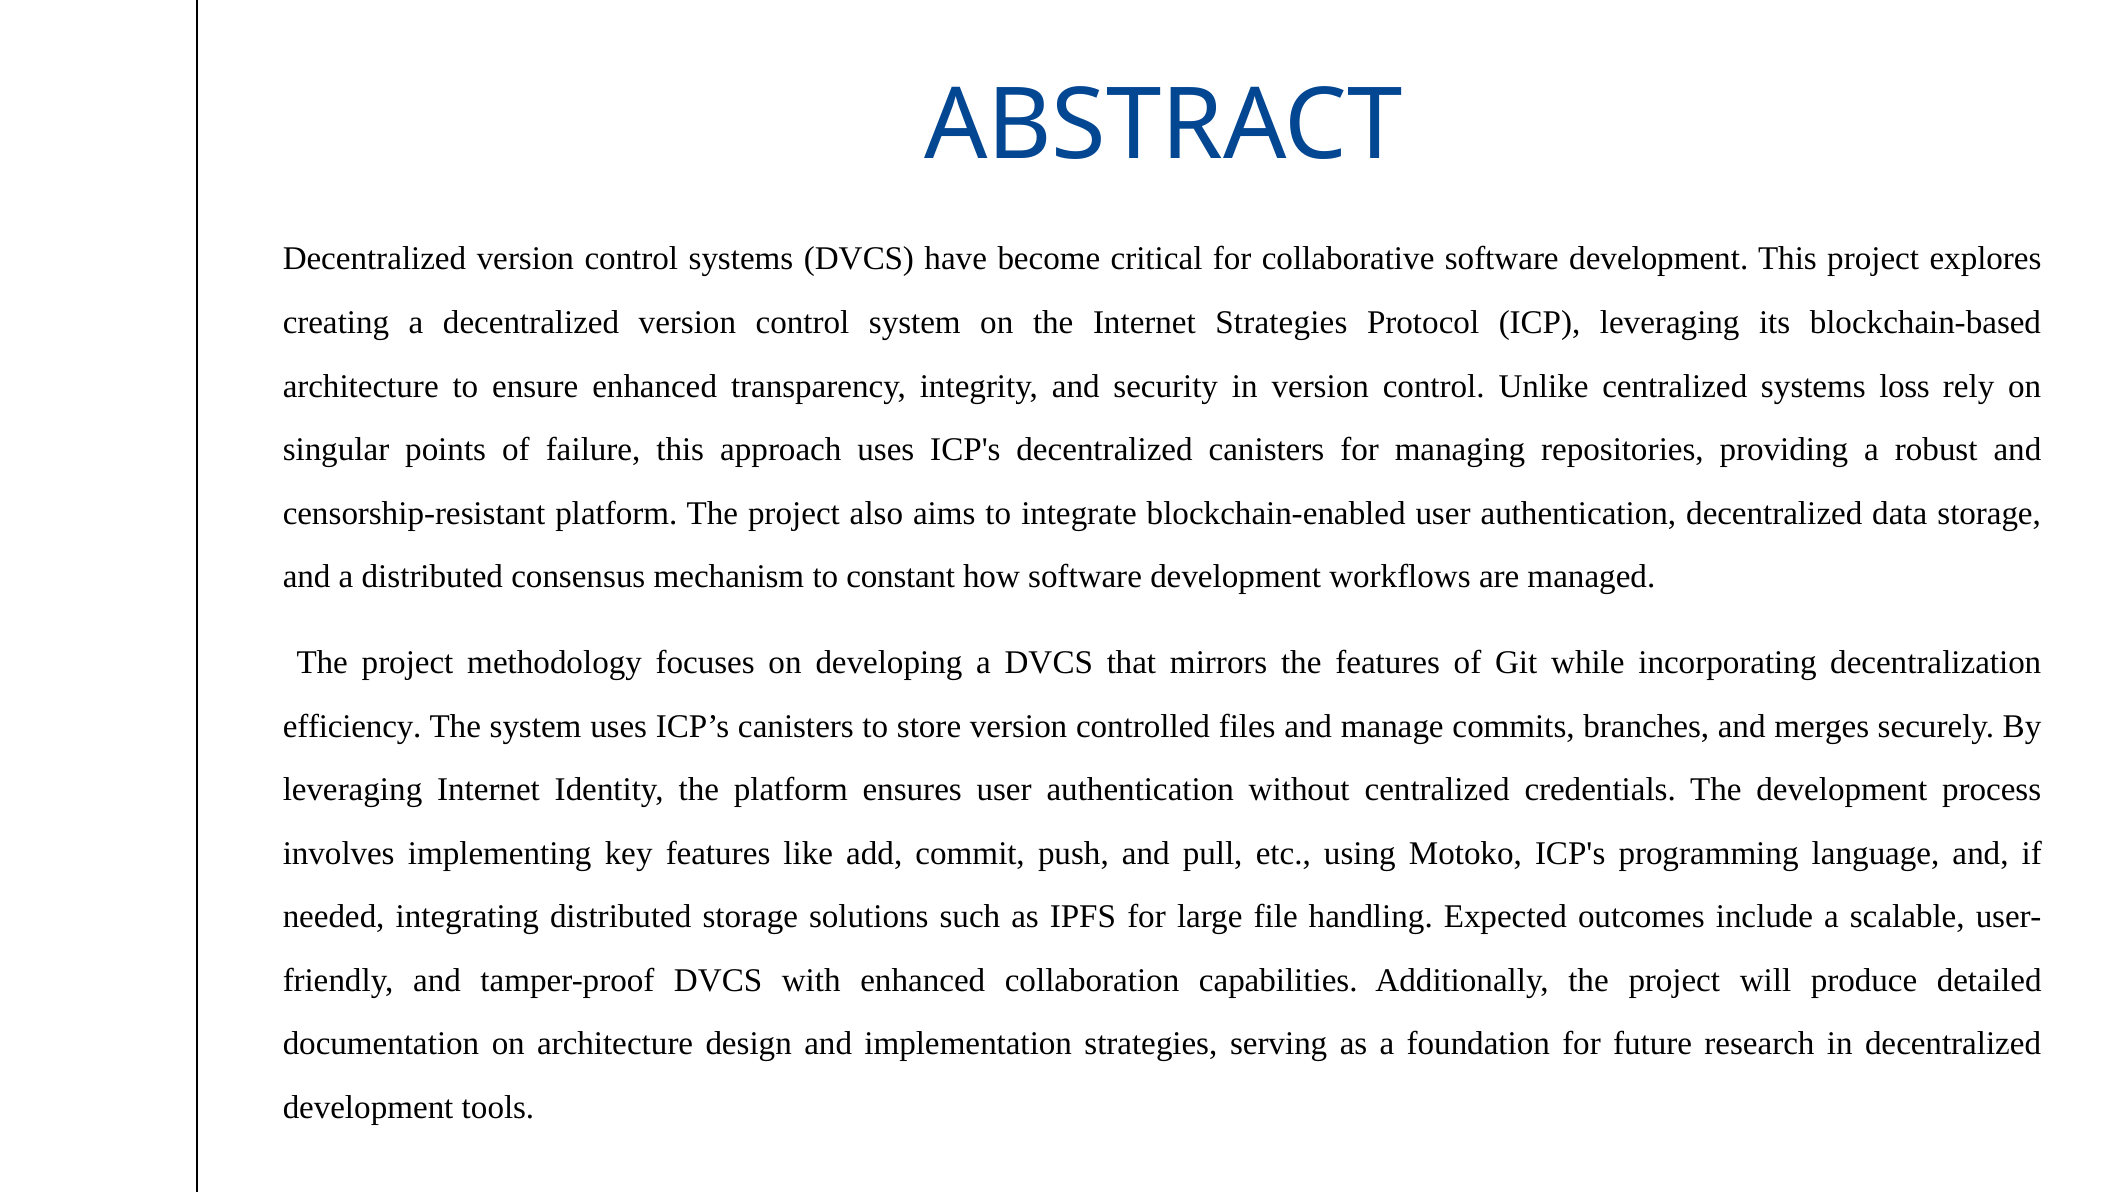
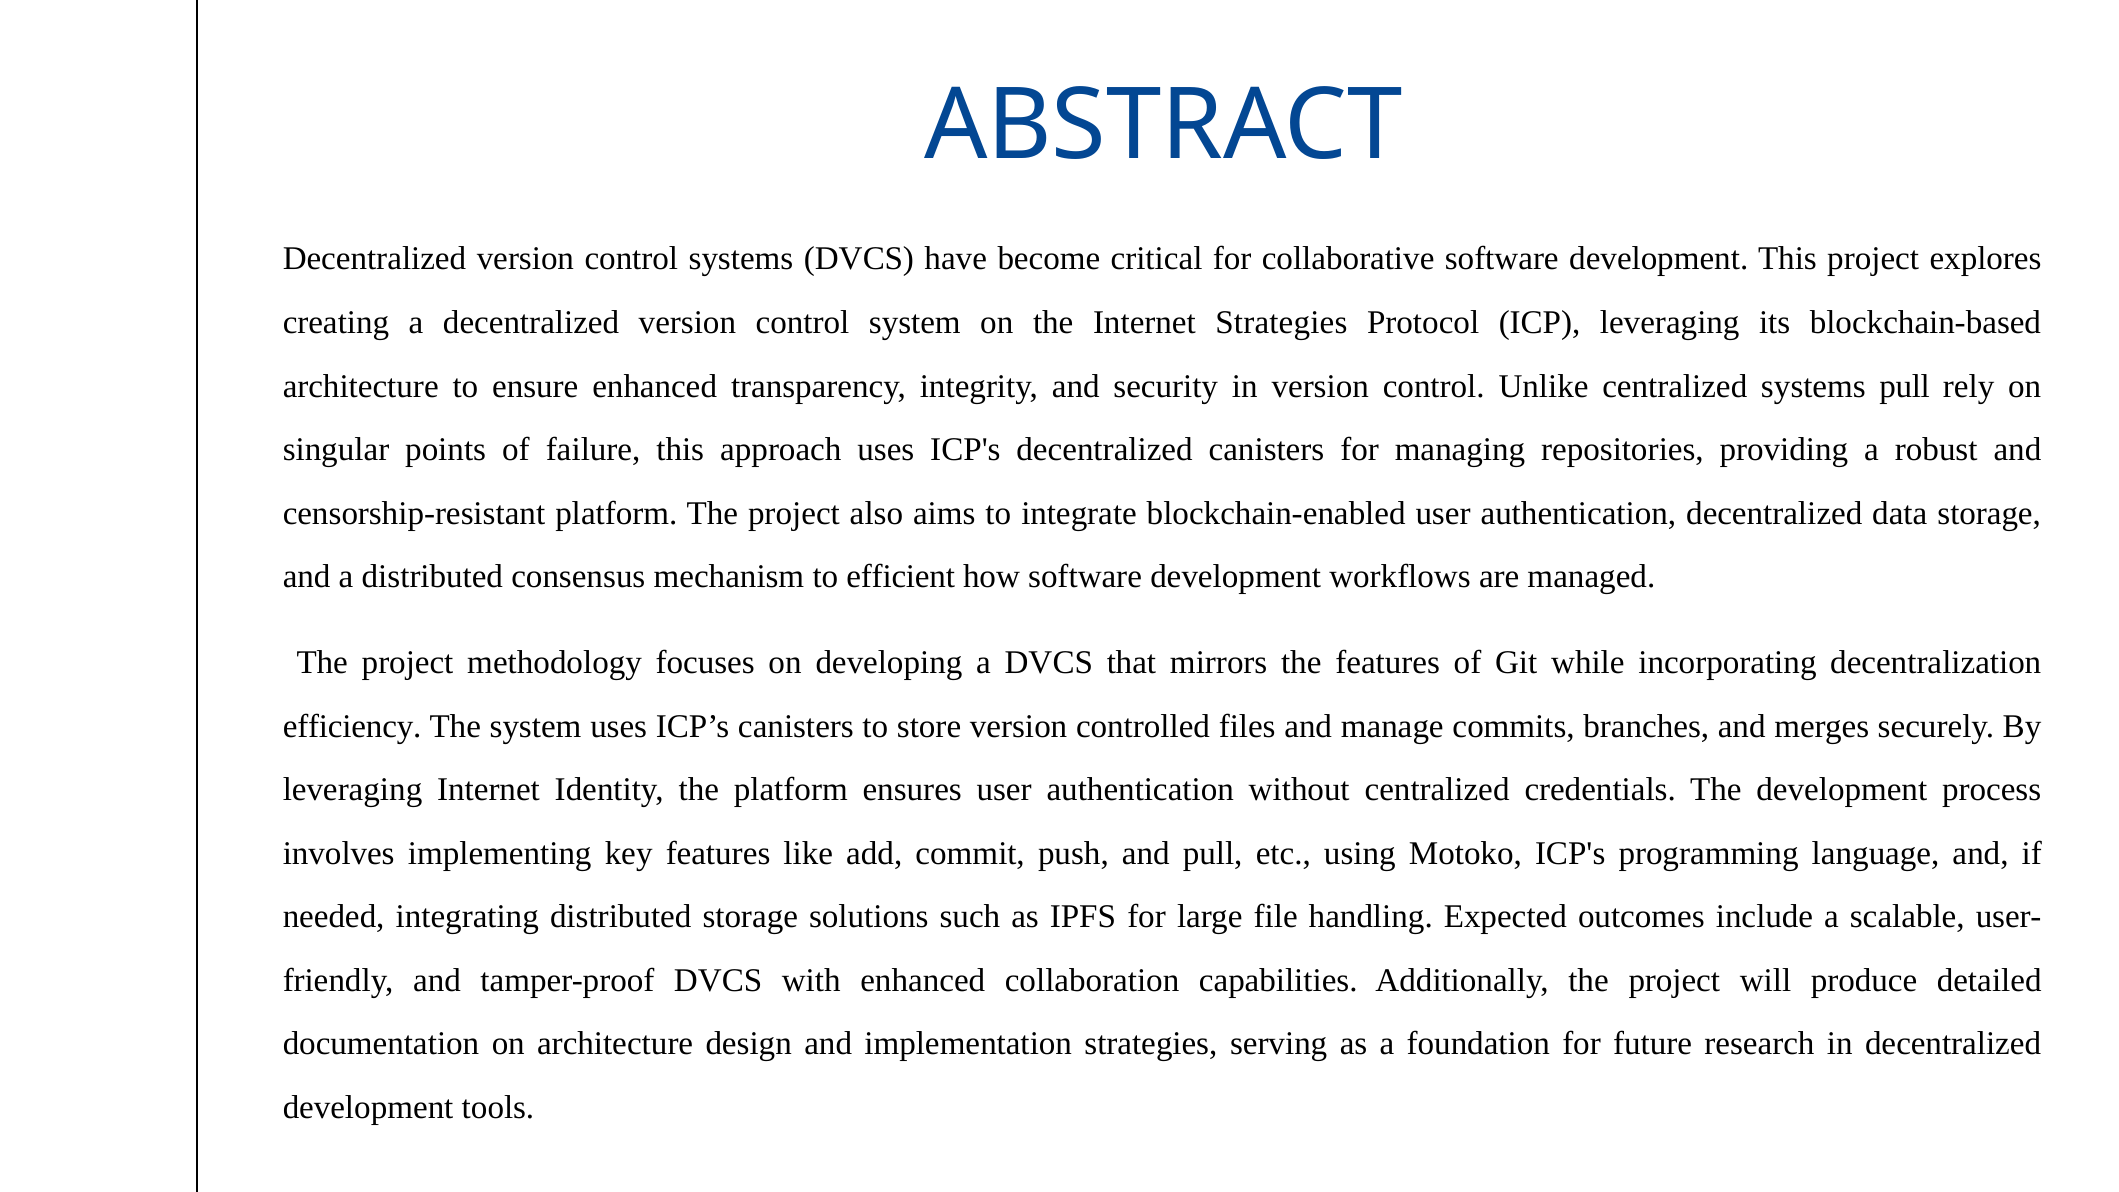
systems loss: loss -> pull
constant: constant -> efficient
